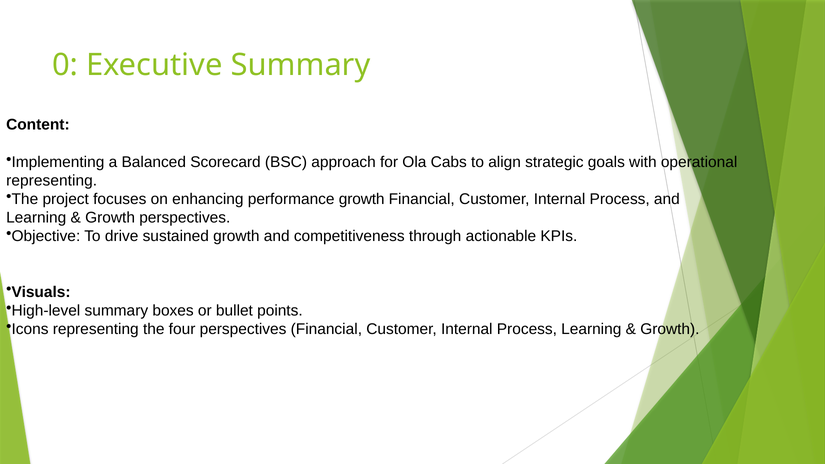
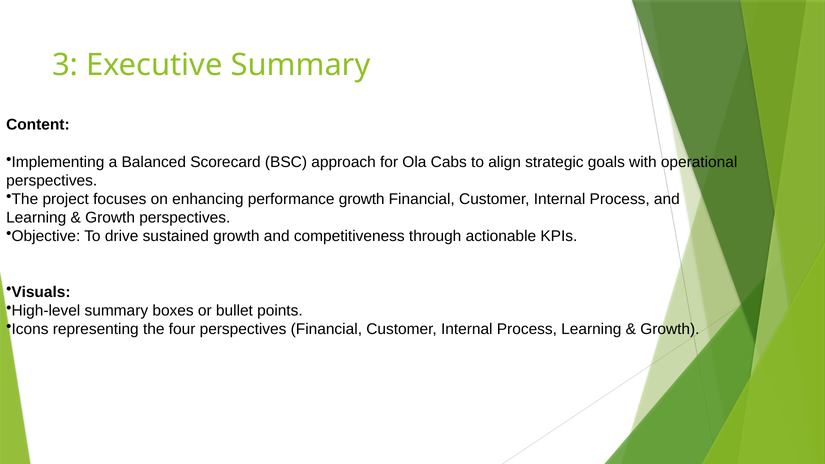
0: 0 -> 3
representing at (52, 181): representing -> perspectives
